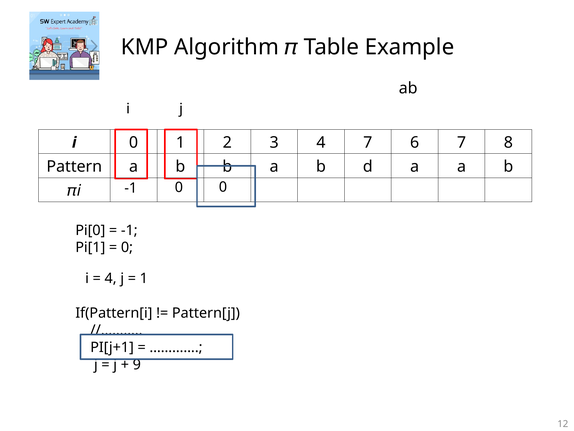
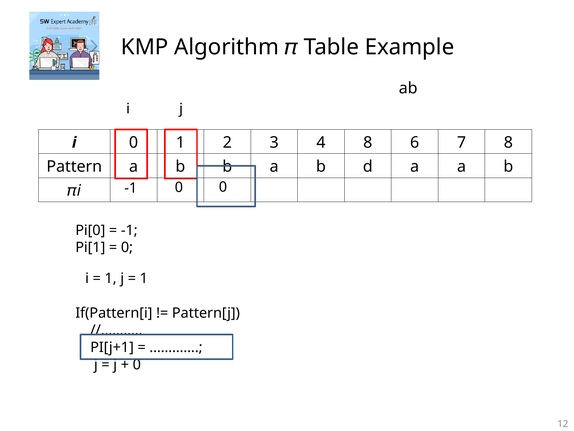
4 7: 7 -> 8
4 at (111, 278): 4 -> 1
9 at (137, 364): 9 -> 0
